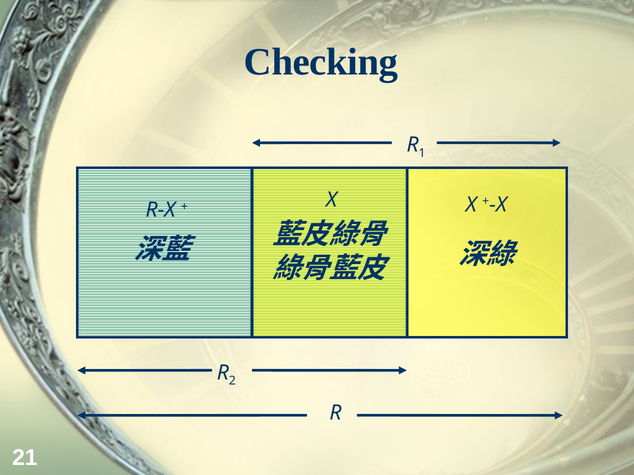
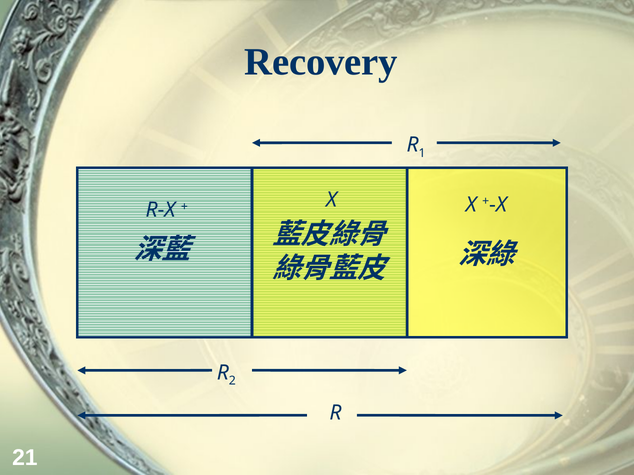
Checking: Checking -> Recovery
